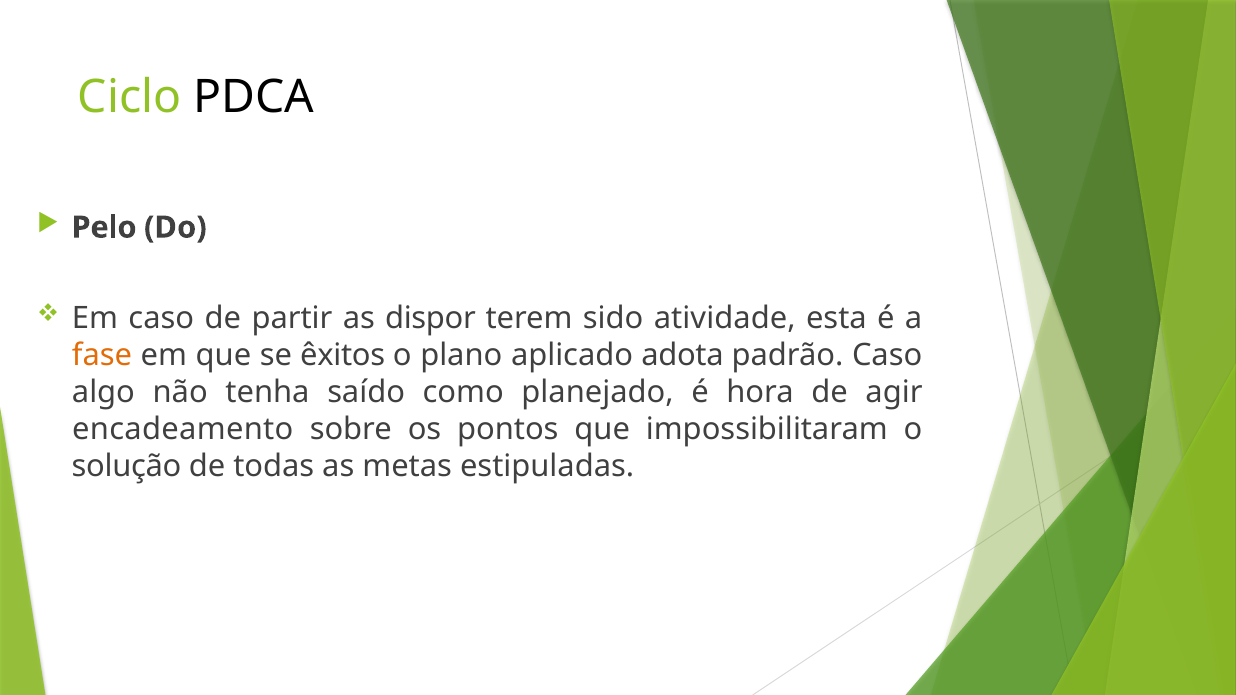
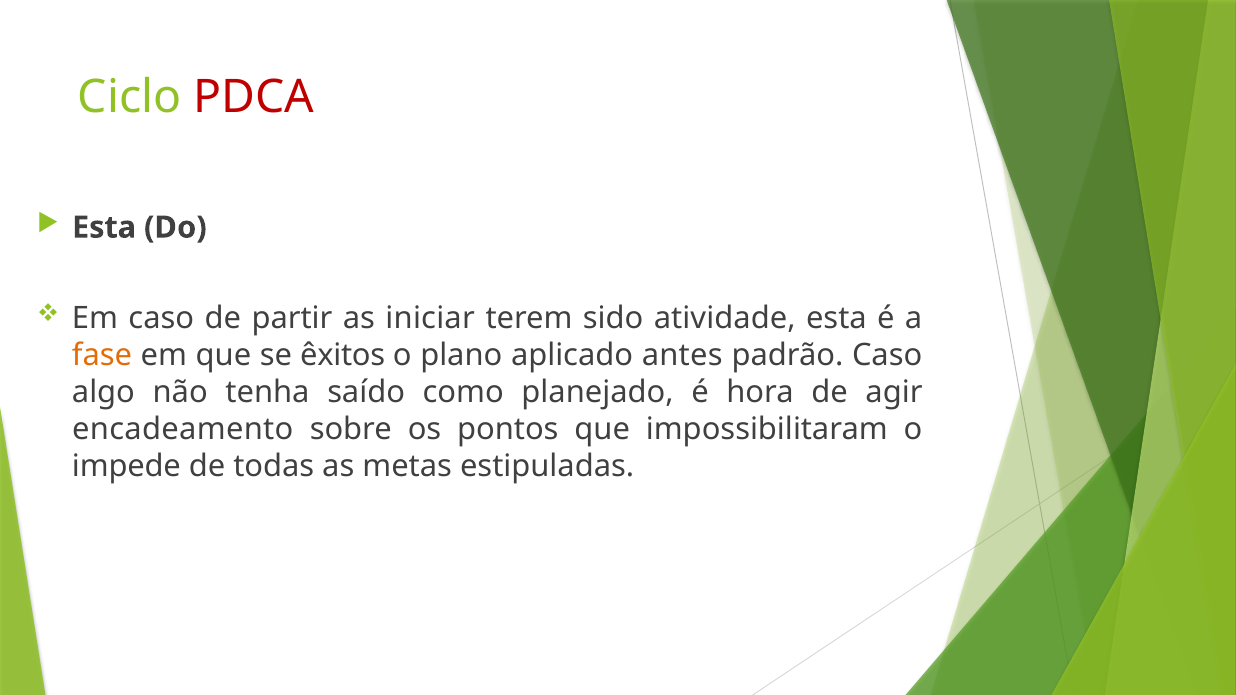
PDCA colour: black -> red
Pelo at (104, 228): Pelo -> Esta
dispor: dispor -> iniciar
adota: adota -> antes
solução: solução -> impede
